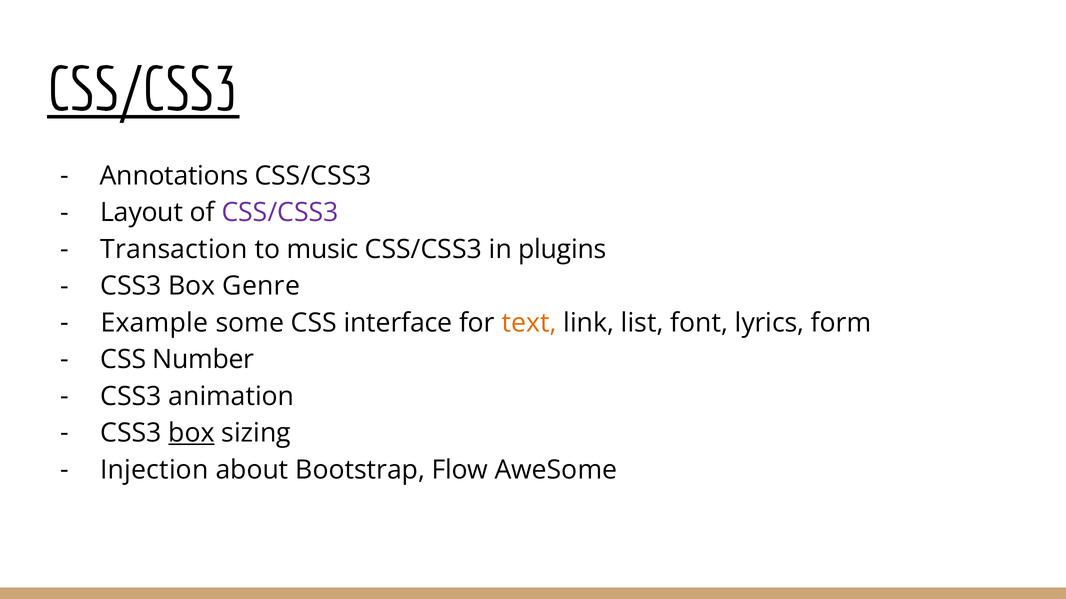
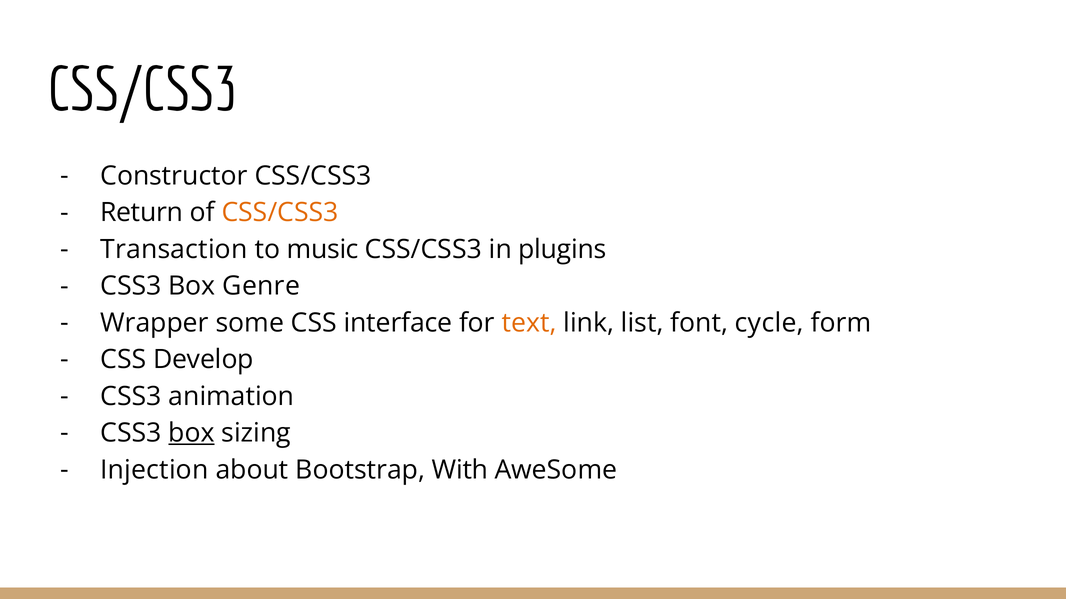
CSS/CSS3 at (143, 90) underline: present -> none
Annotations: Annotations -> Constructor
Layout: Layout -> Return
CSS/CSS3 at (280, 213) colour: purple -> orange
Example: Example -> Wrapper
lyrics: lyrics -> cycle
Number: Number -> Develop
Flow: Flow -> With
